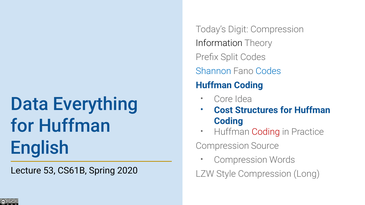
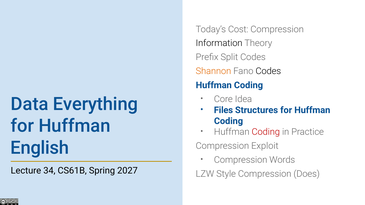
Digit: Digit -> Cost
Shannon colour: blue -> orange
Codes at (268, 71) colour: blue -> black
Cost: Cost -> Files
Source: Source -> Exploit
53: 53 -> 34
2020: 2020 -> 2027
Long: Long -> Does
